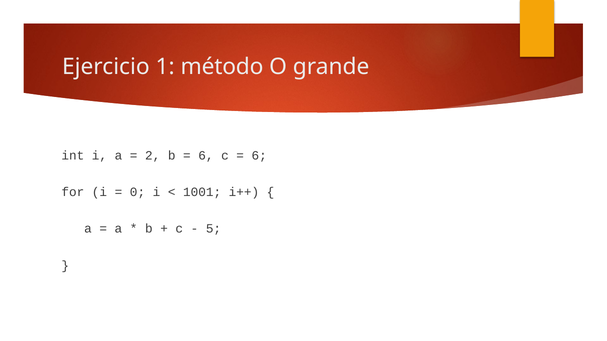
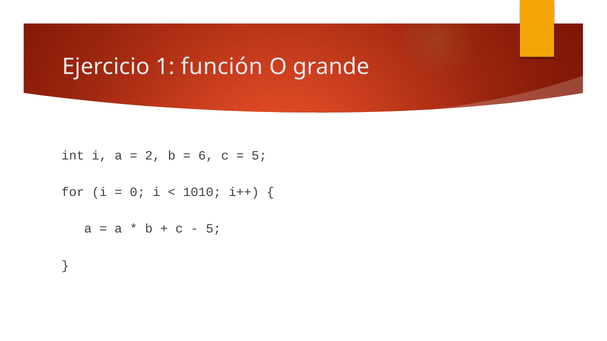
método: método -> función
6 at (259, 156): 6 -> 5
1001: 1001 -> 1010
